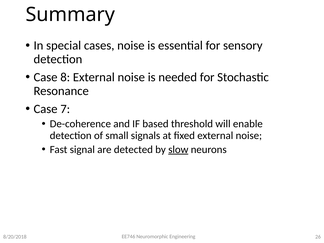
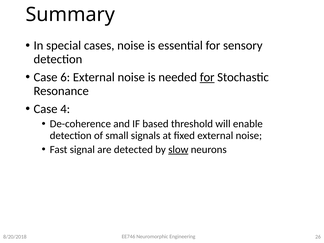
8: 8 -> 6
for at (207, 77) underline: none -> present
7: 7 -> 4
